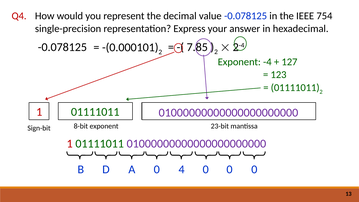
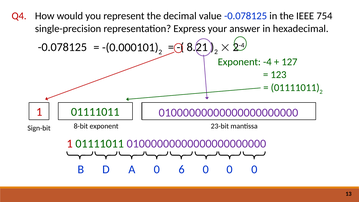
7.85: 7.85 -> 8.21
4: 4 -> 6
